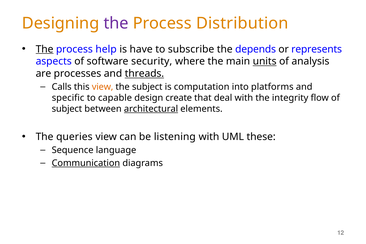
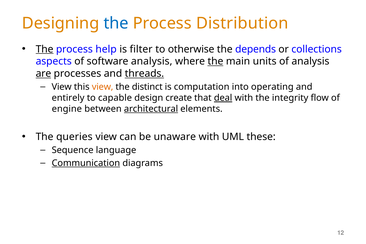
the at (116, 23) colour: purple -> blue
have: have -> filter
subscribe: subscribe -> otherwise
represents: represents -> collections
software security: security -> analysis
the at (215, 61) underline: none -> present
units underline: present -> none
are underline: none -> present
Calls at (62, 87): Calls -> View
the subject: subject -> distinct
platforms: platforms -> operating
specific: specific -> entirely
deal underline: none -> present
subject at (67, 109): subject -> engine
listening: listening -> unaware
